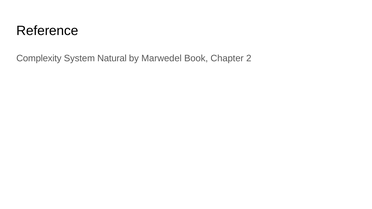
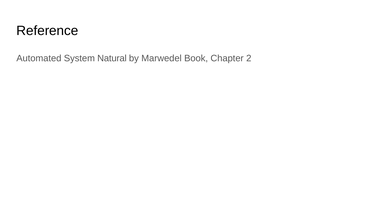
Complexity: Complexity -> Automated
